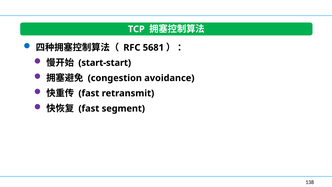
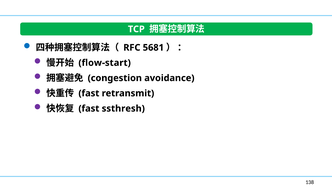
start-start: start-start -> flow-start
segment: segment -> ssthresh
